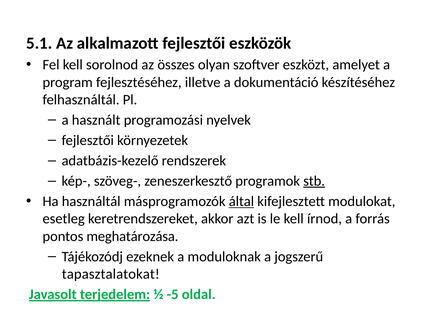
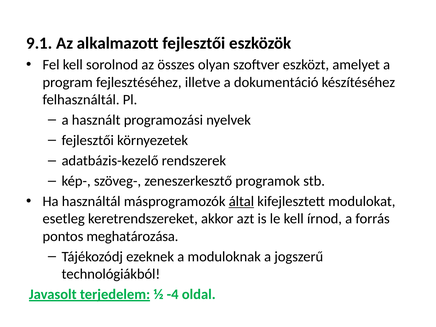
5.1: 5.1 -> 9.1
stb underline: present -> none
tapasztalatokat: tapasztalatokat -> technológiákból
-5: -5 -> -4
